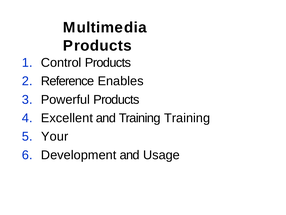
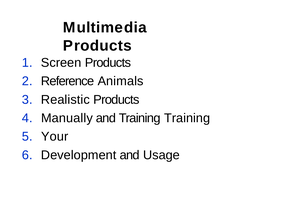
Control: Control -> Screen
Enables: Enables -> Animals
Powerful: Powerful -> Realistic
Excellent: Excellent -> Manually
